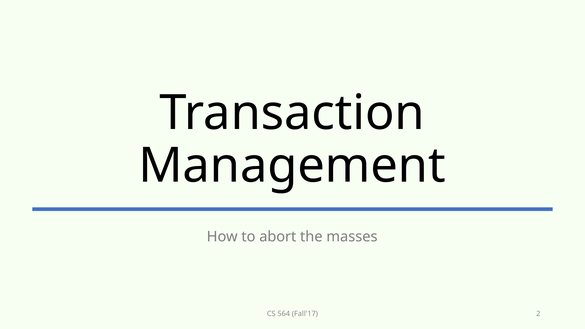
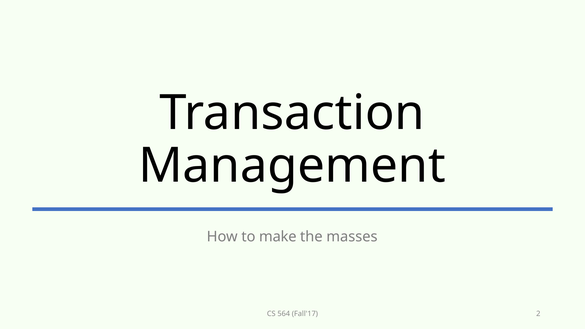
abort: abort -> make
